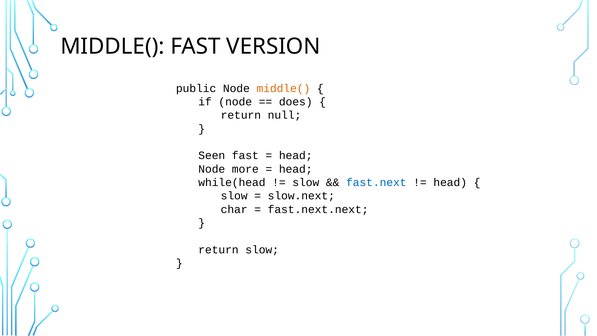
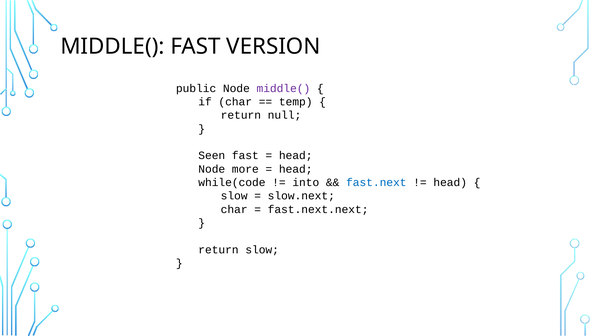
middle( at (283, 88) colour: orange -> purple
if node: node -> char
does: does -> temp
while(head: while(head -> while(code
slow at (306, 182): slow -> into
